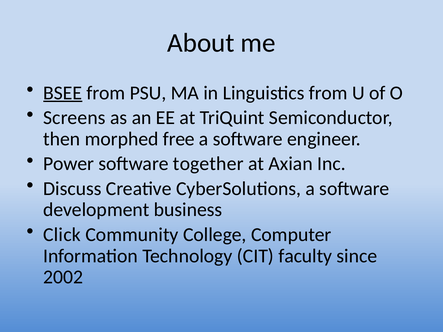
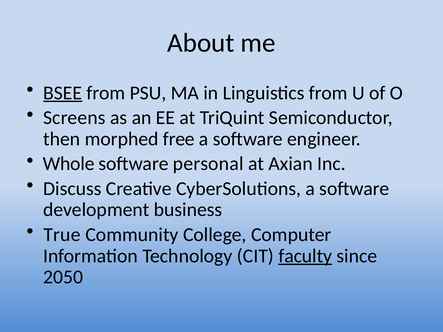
Power: Power -> Whole
together: together -> personal
Click: Click -> True
faculty underline: none -> present
2002: 2002 -> 2050
